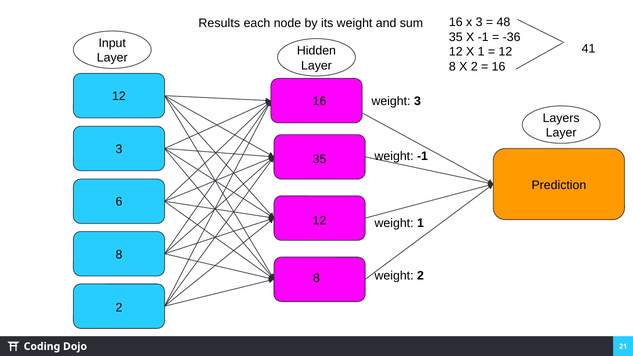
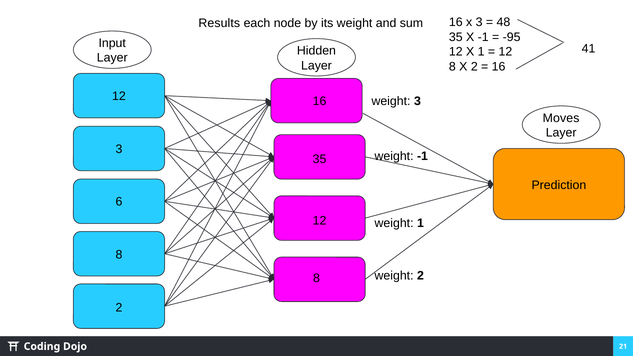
-36: -36 -> -95
Layers: Layers -> Moves
